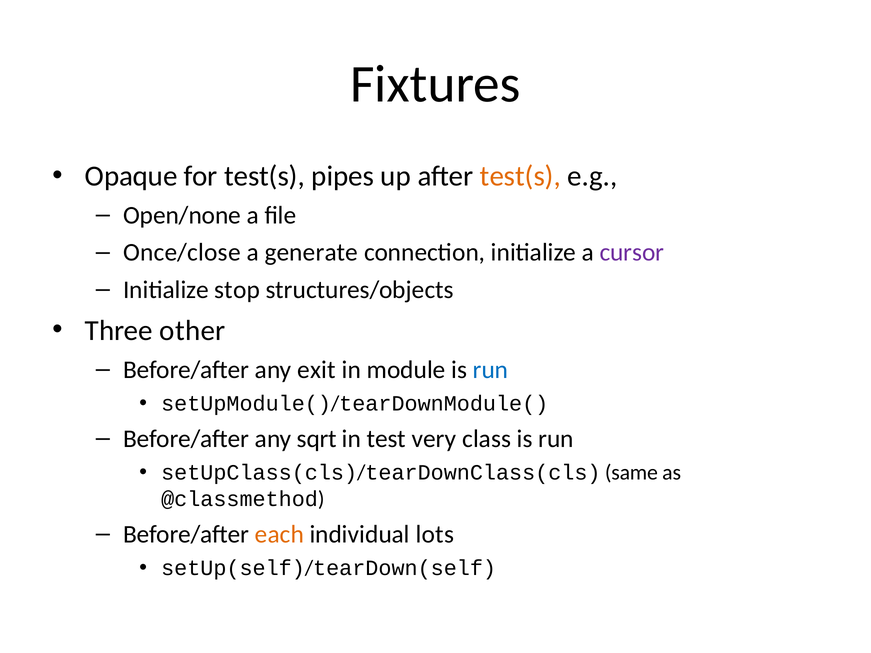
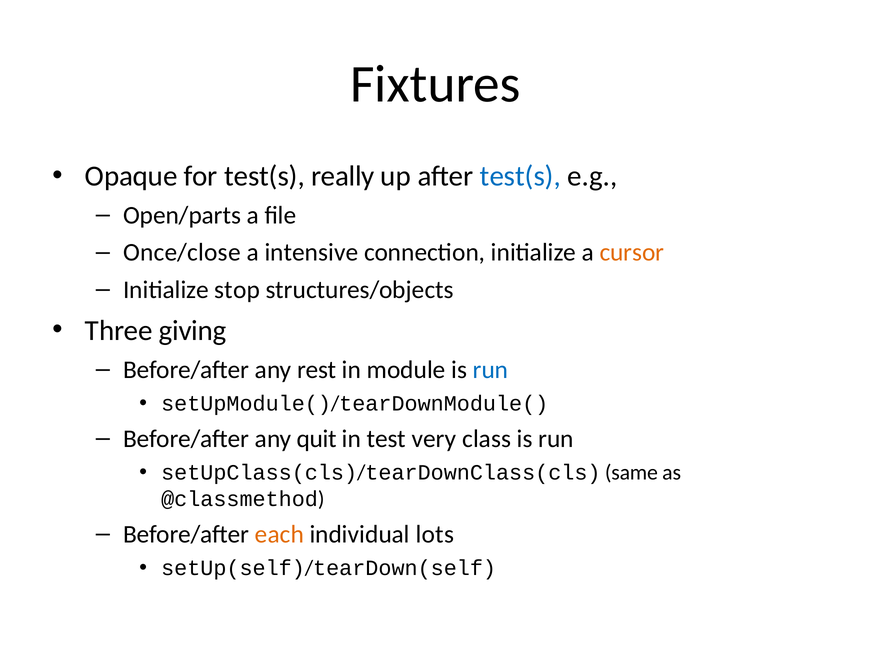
pipes: pipes -> really
test(s at (520, 176) colour: orange -> blue
Open/none: Open/none -> Open/parts
generate: generate -> intensive
cursor colour: purple -> orange
other: other -> giving
exit: exit -> rest
sqrt: sqrt -> quit
